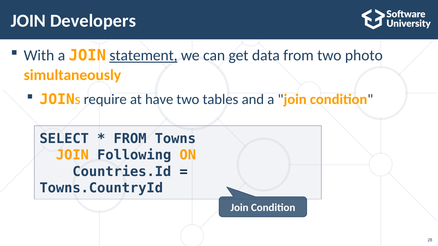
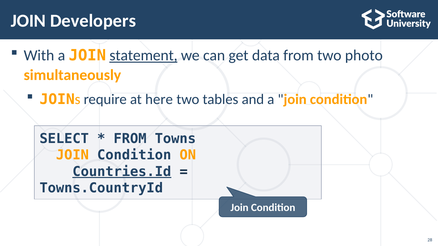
have: have -> here
Following at (134, 155): Following -> Condition
Countries.Id underline: none -> present
